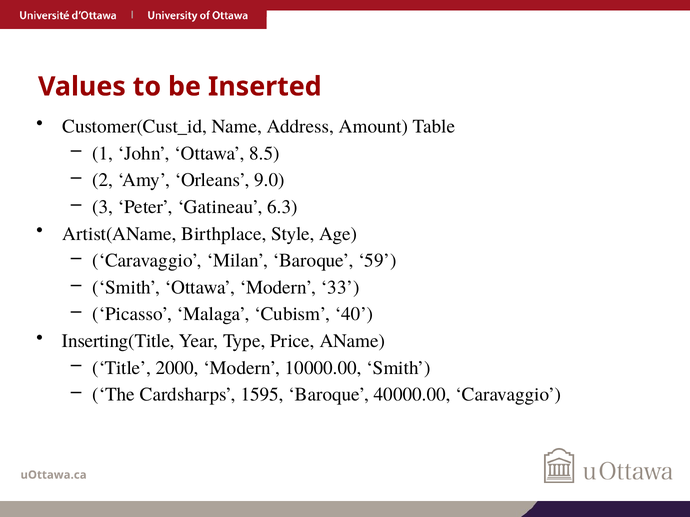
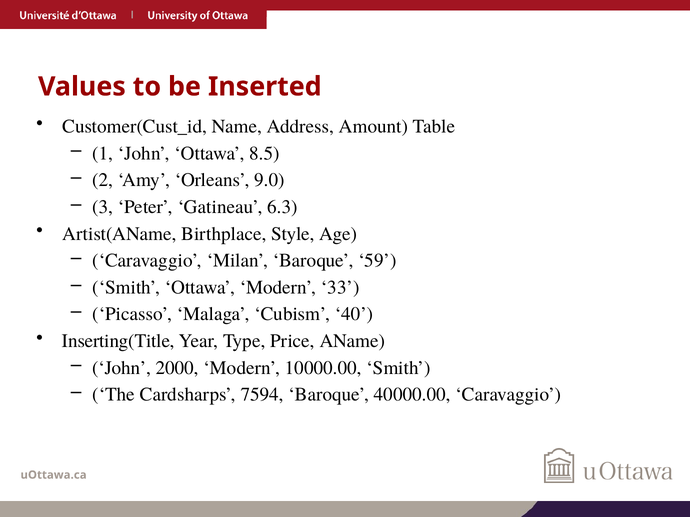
Title at (122, 368): Title -> John
1595: 1595 -> 7594
